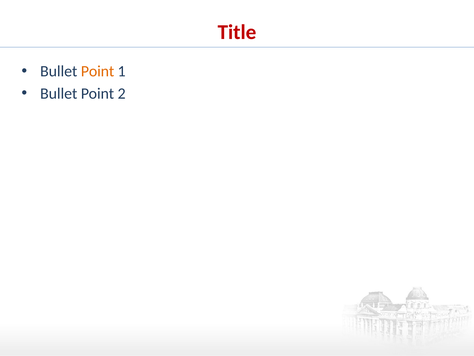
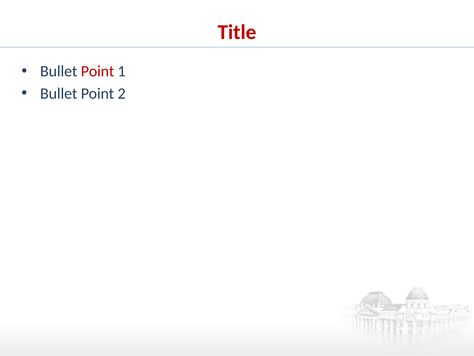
Point at (98, 71) colour: orange -> red
